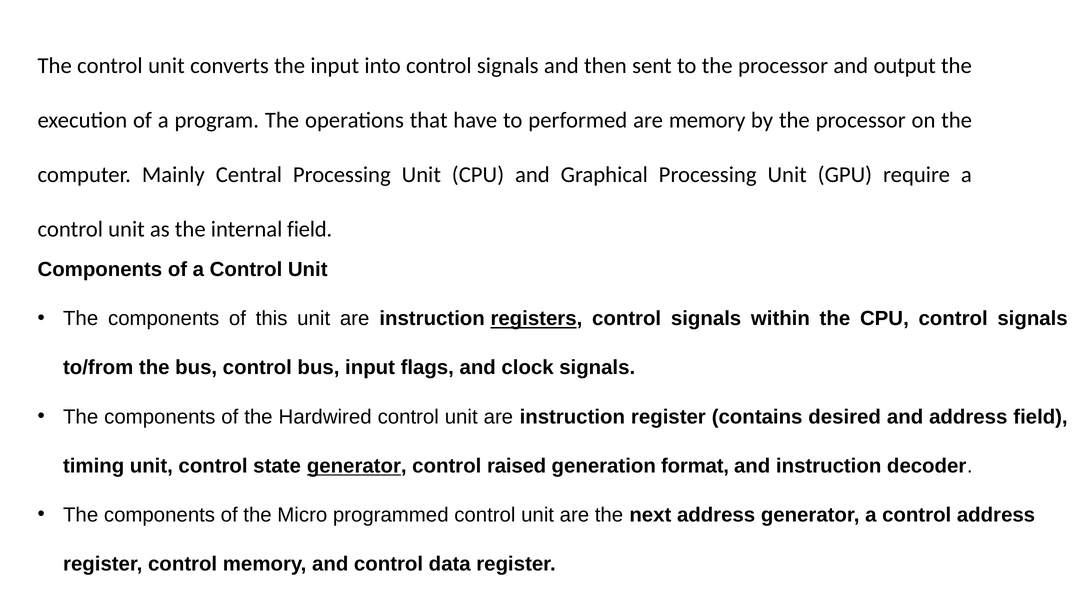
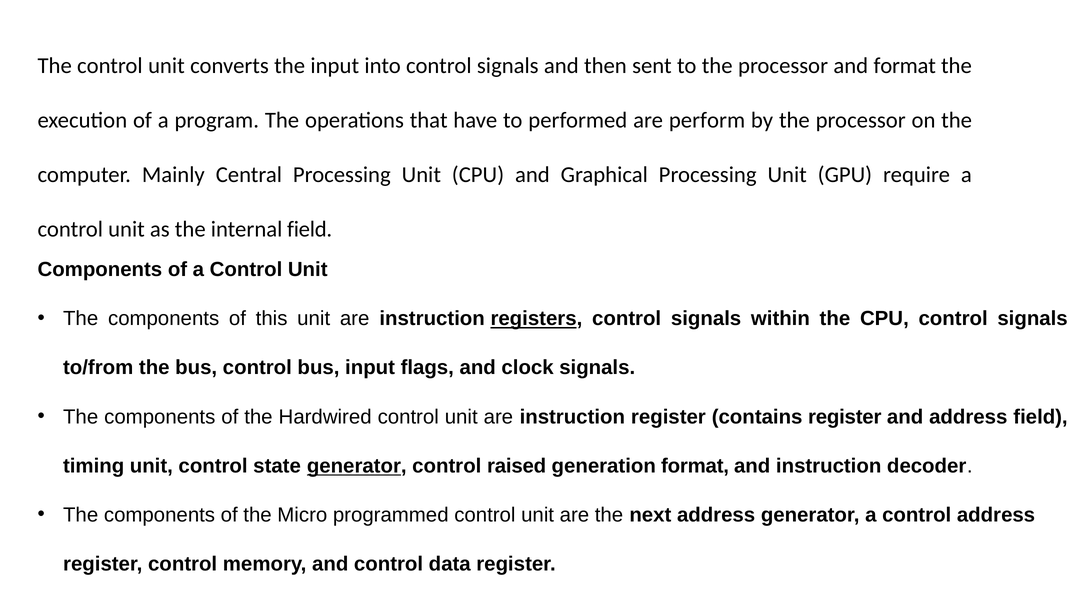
and output: output -> format
are memory: memory -> perform
contains desired: desired -> register
